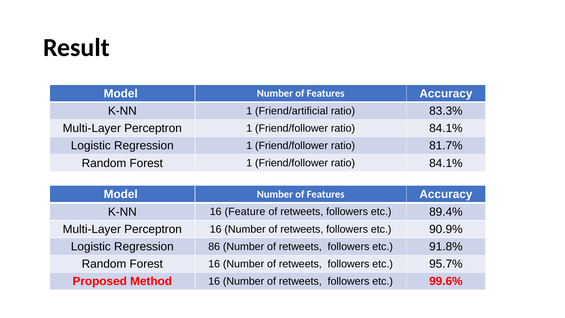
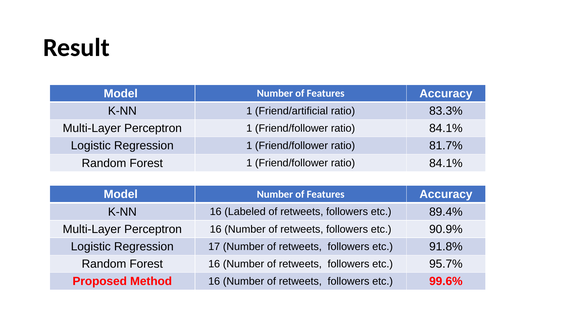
Feature: Feature -> Labeled
86: 86 -> 17
